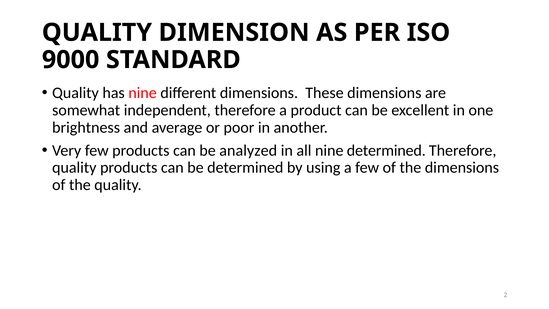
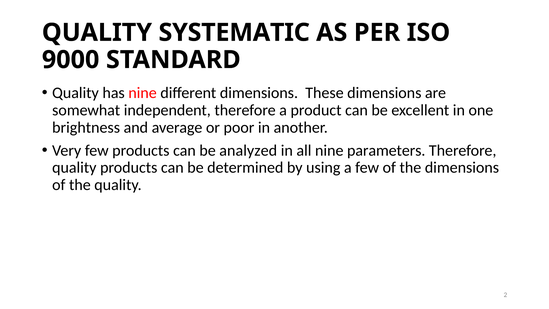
DIMENSION: DIMENSION -> SYSTEMATIC
nine determined: determined -> parameters
